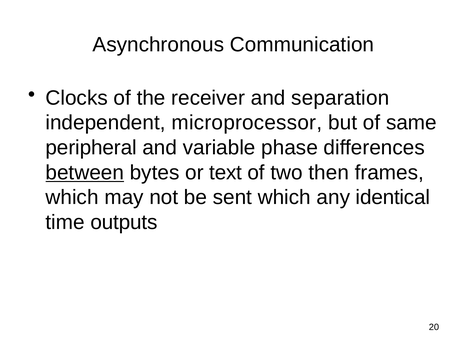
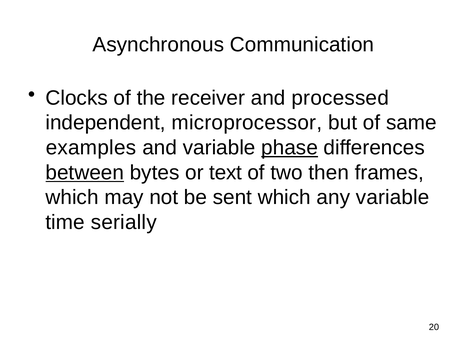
separation: separation -> processed
peripheral: peripheral -> examples
phase underline: none -> present
any identical: identical -> variable
outputs: outputs -> serially
